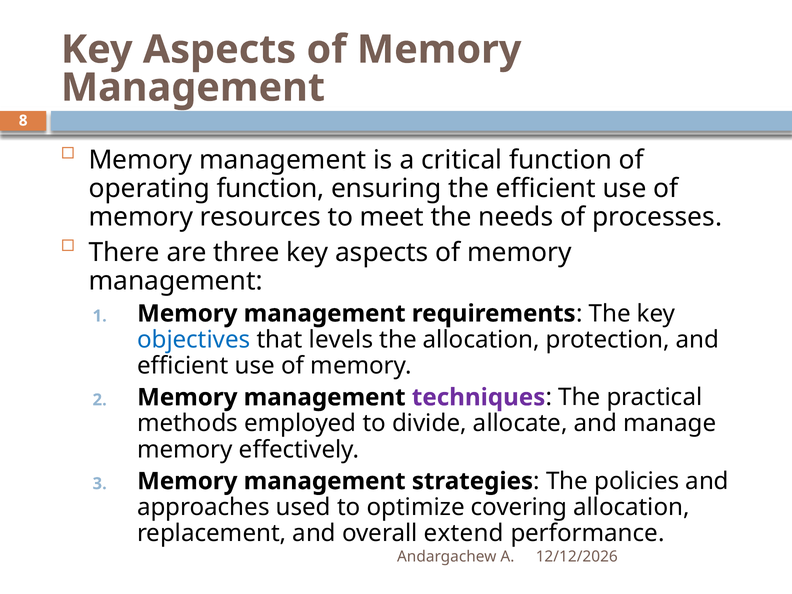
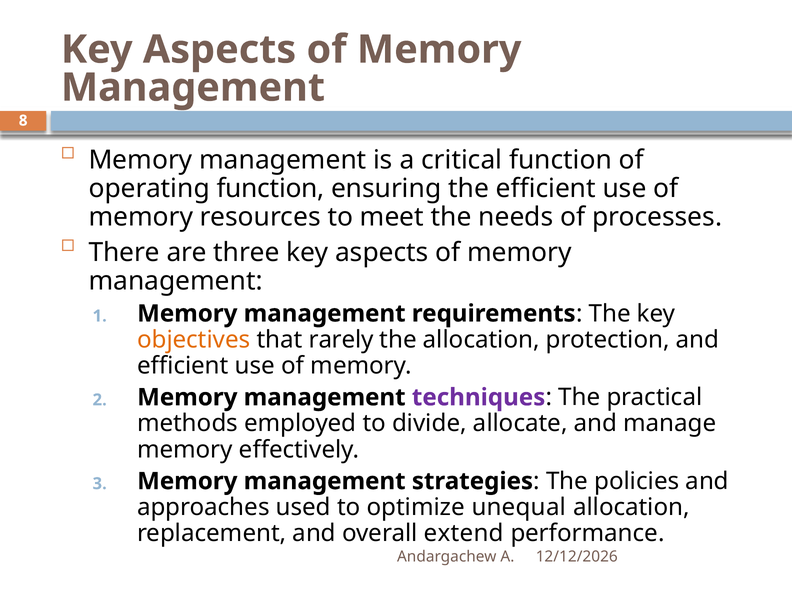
objectives colour: blue -> orange
levels: levels -> rarely
covering: covering -> unequal
